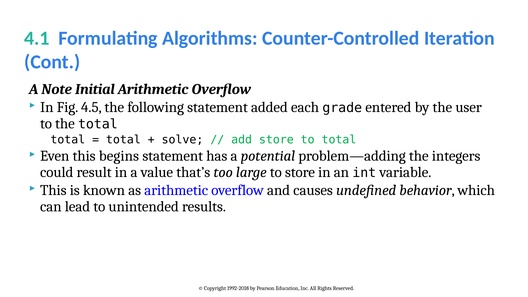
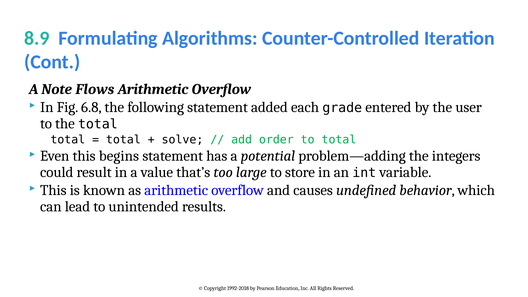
4.1: 4.1 -> 8.9
Initial: Initial -> Flows
4.5: 4.5 -> 6.8
add store: store -> order
